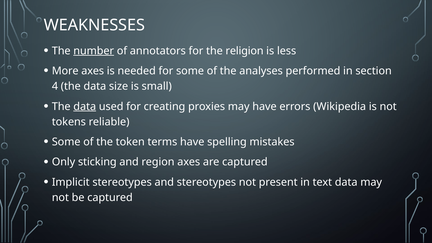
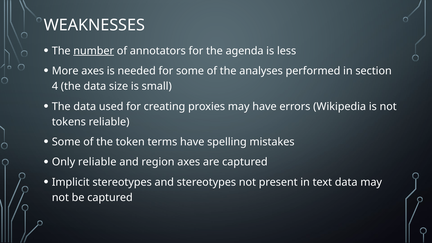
religion: religion -> agenda
data at (85, 106) underline: present -> none
Only sticking: sticking -> reliable
